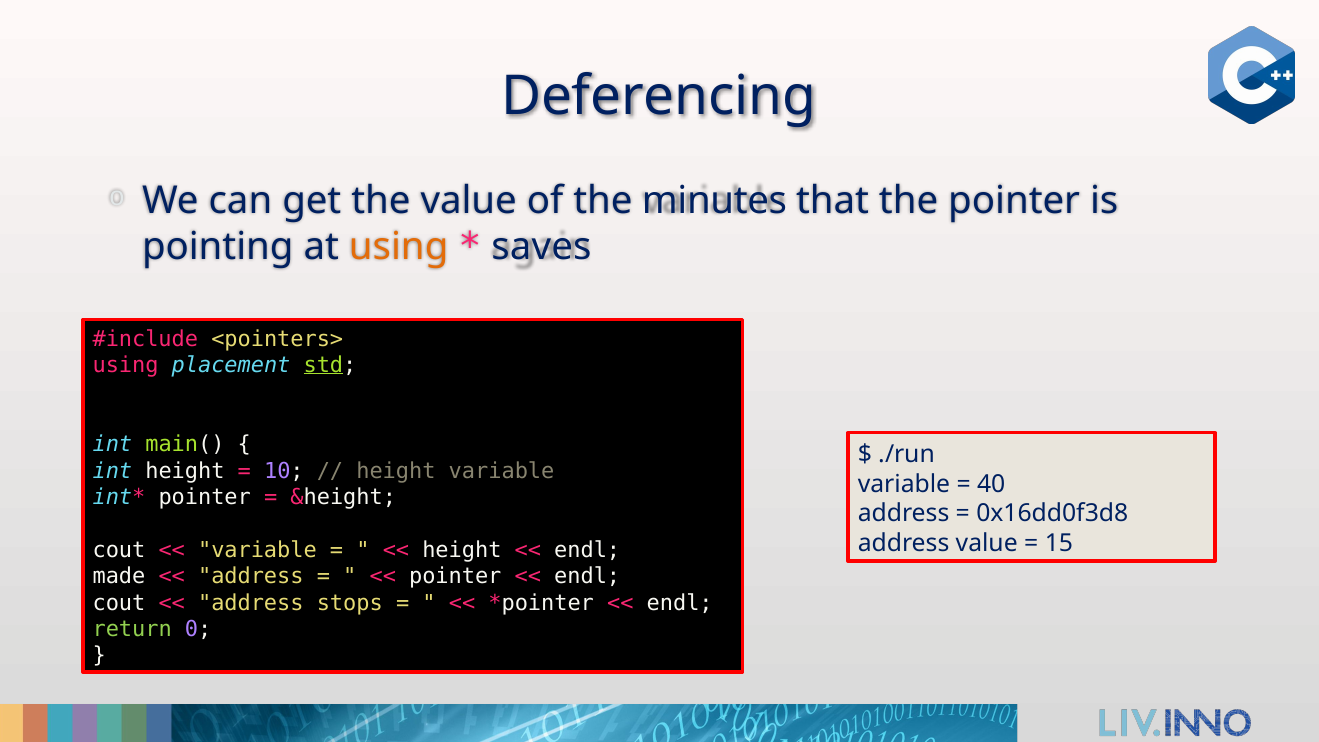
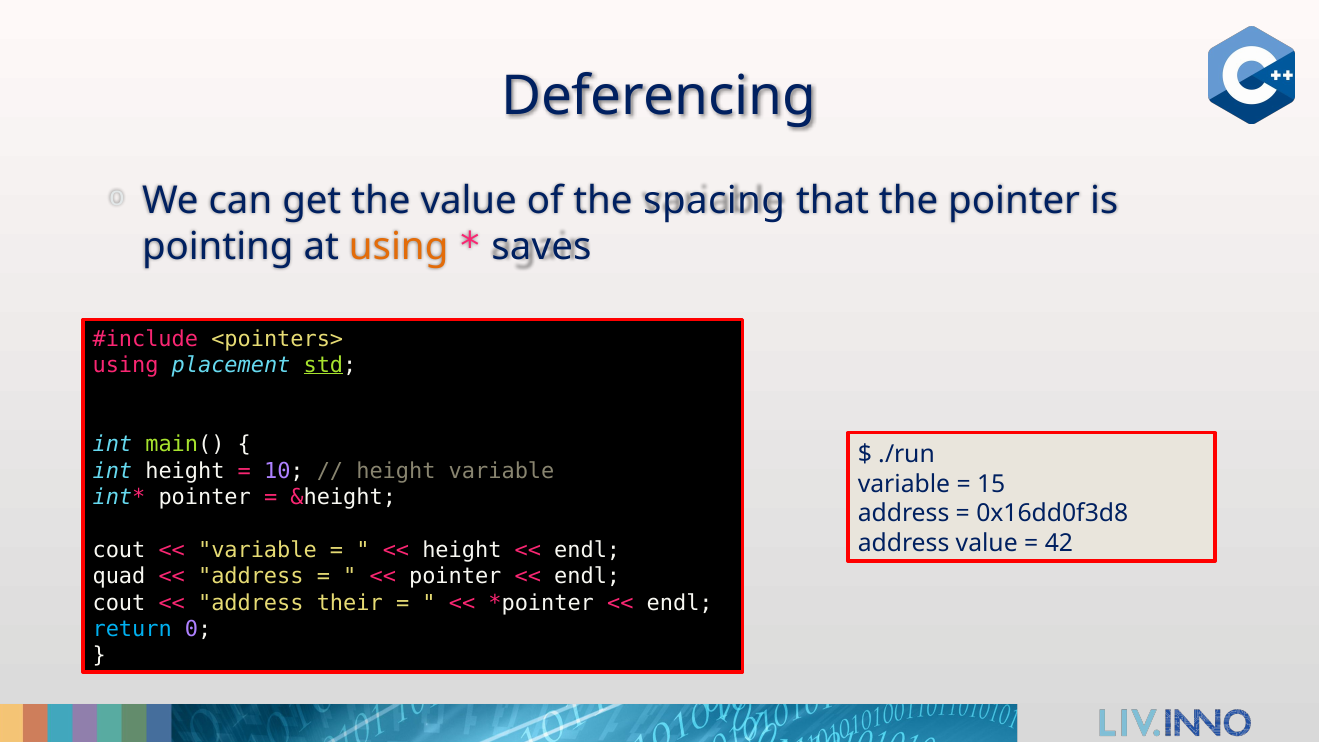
minutes: minutes -> spacing
40: 40 -> 15
15: 15 -> 42
made: made -> quad
stops: stops -> their
return colour: light green -> light blue
